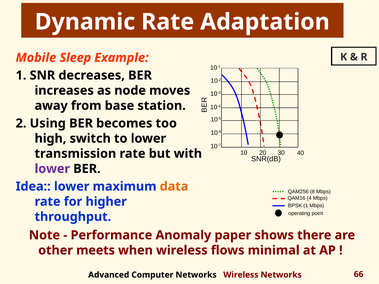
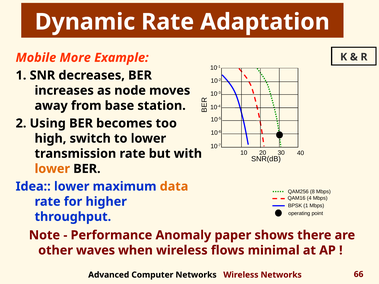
Sleep: Sleep -> More
lower at (52, 169) colour: purple -> orange
meets: meets -> waves
